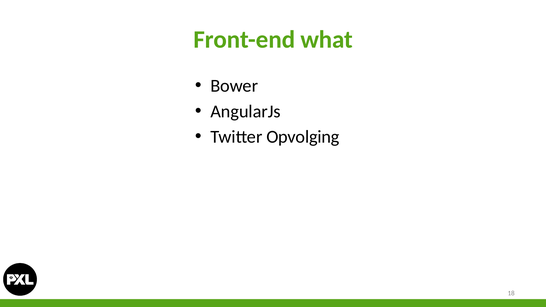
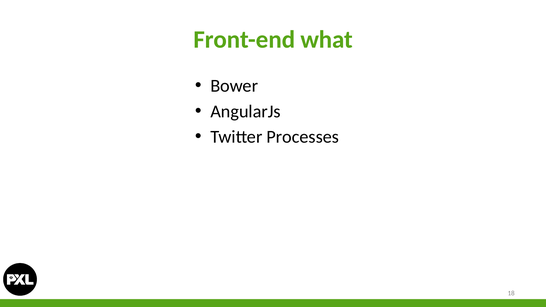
Opvolging: Opvolging -> Processes
